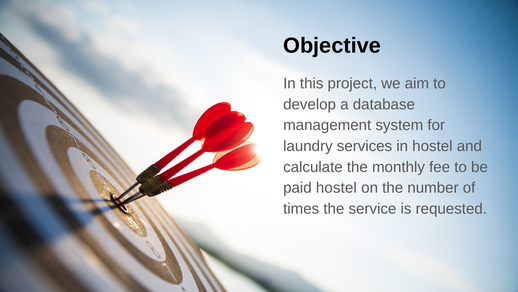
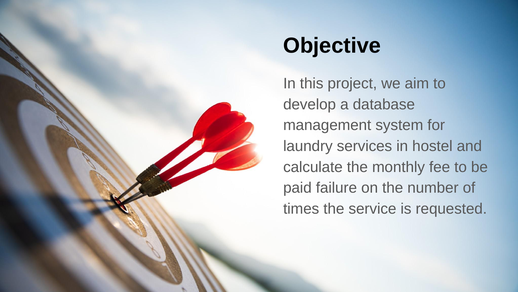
paid hostel: hostel -> failure
